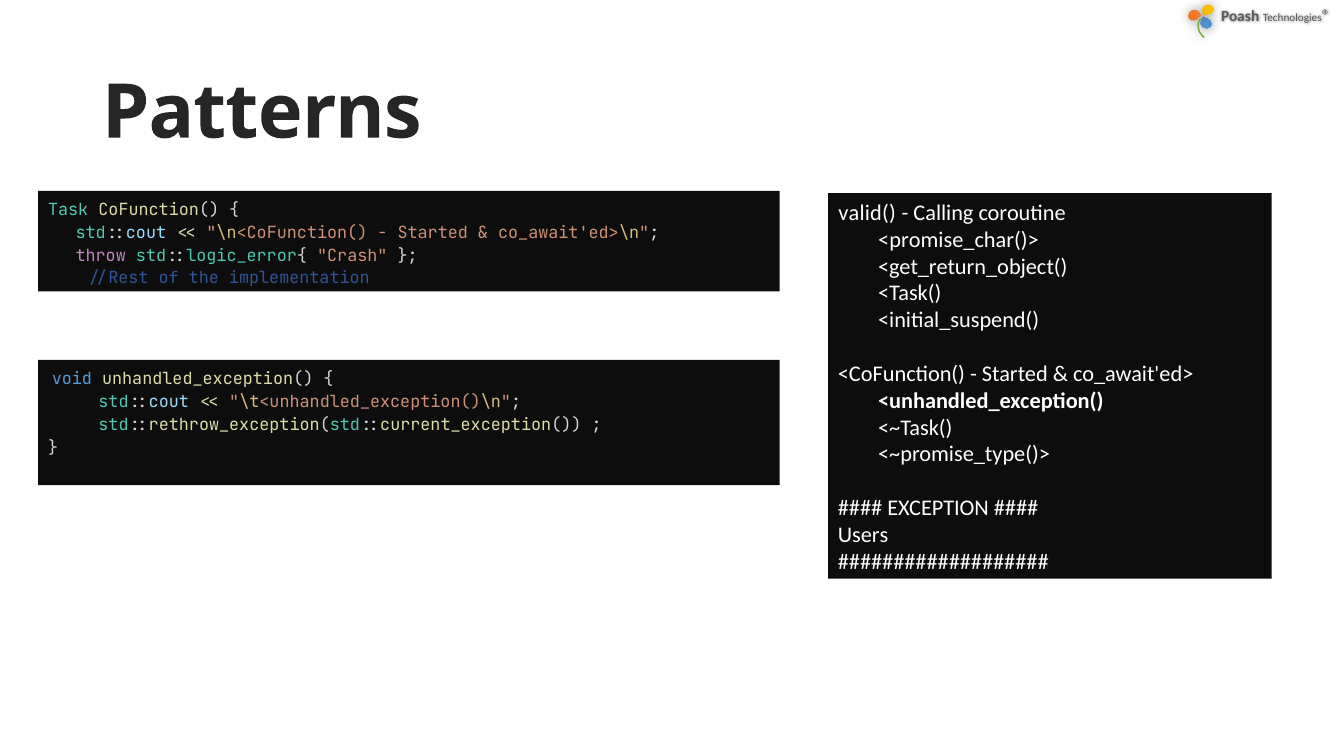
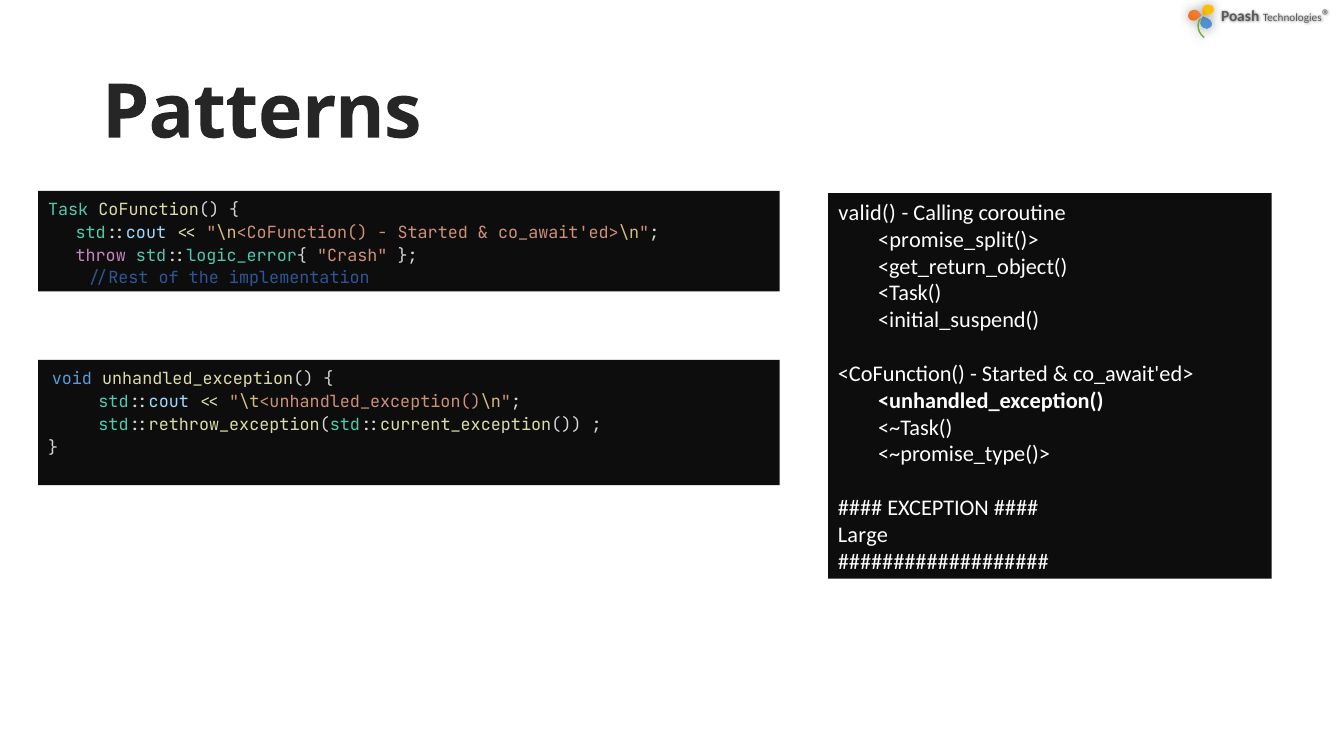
<promise_char()>: <promise_char()> -> <promise_split()>
Users: Users -> Large
